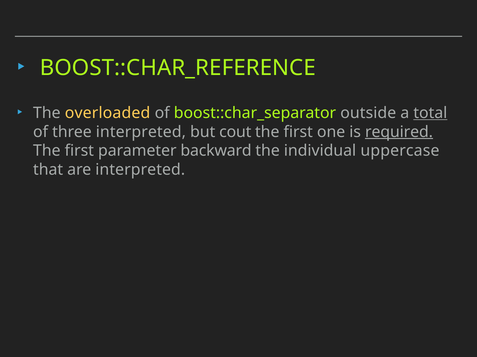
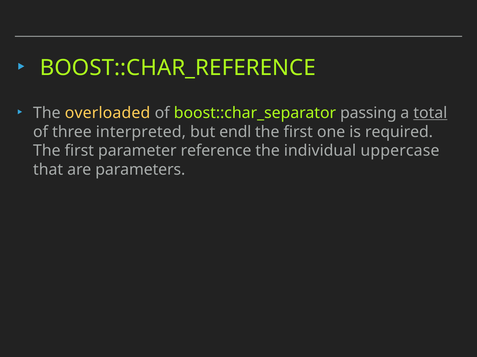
outside: outside -> passing
cout: cout -> endl
required underline: present -> none
backward: backward -> reference
are interpreted: interpreted -> parameters
